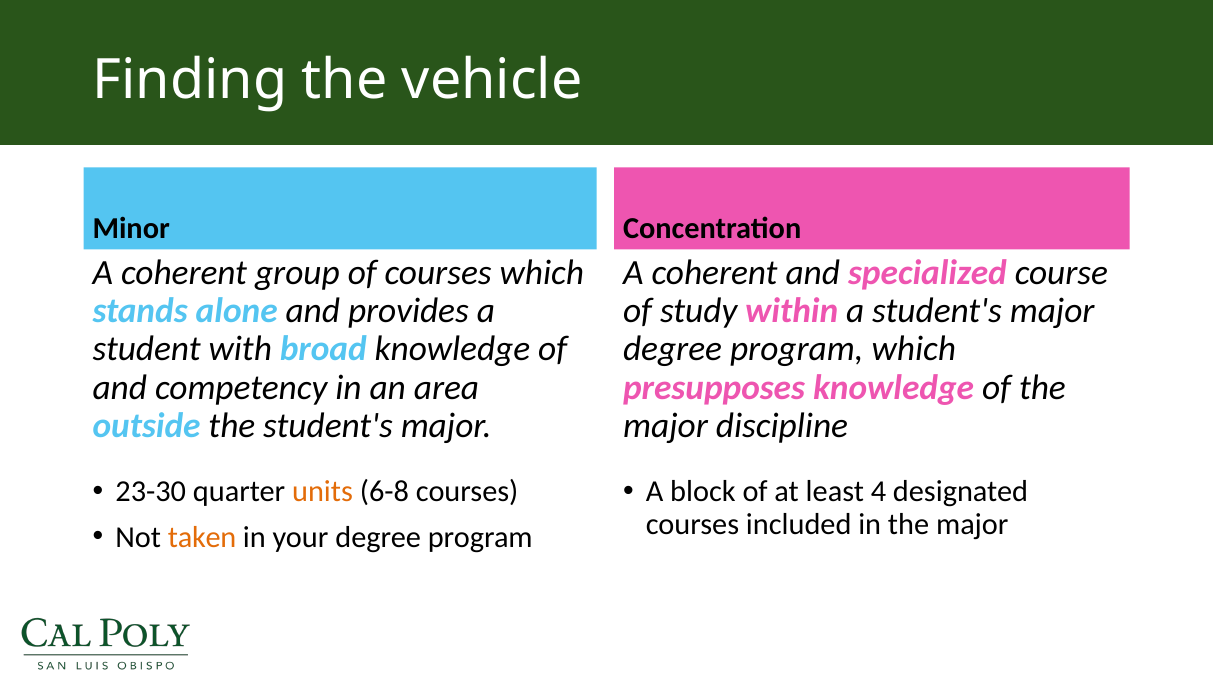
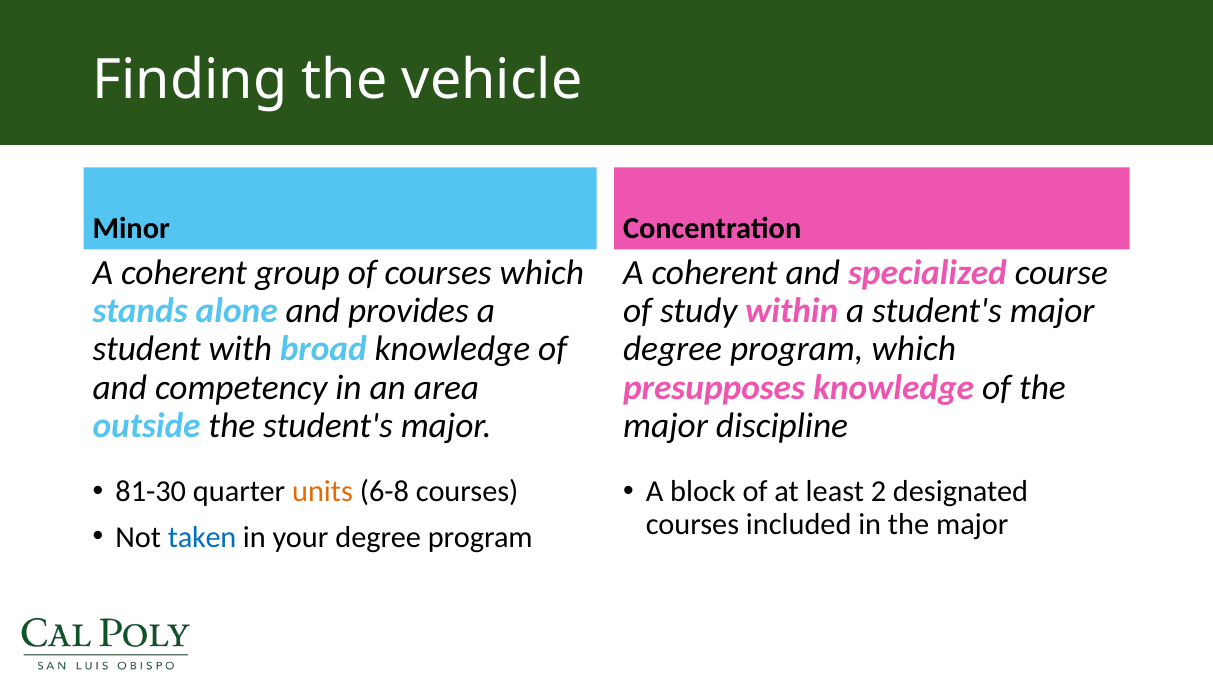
23-30: 23-30 -> 81-30
4: 4 -> 2
taken colour: orange -> blue
